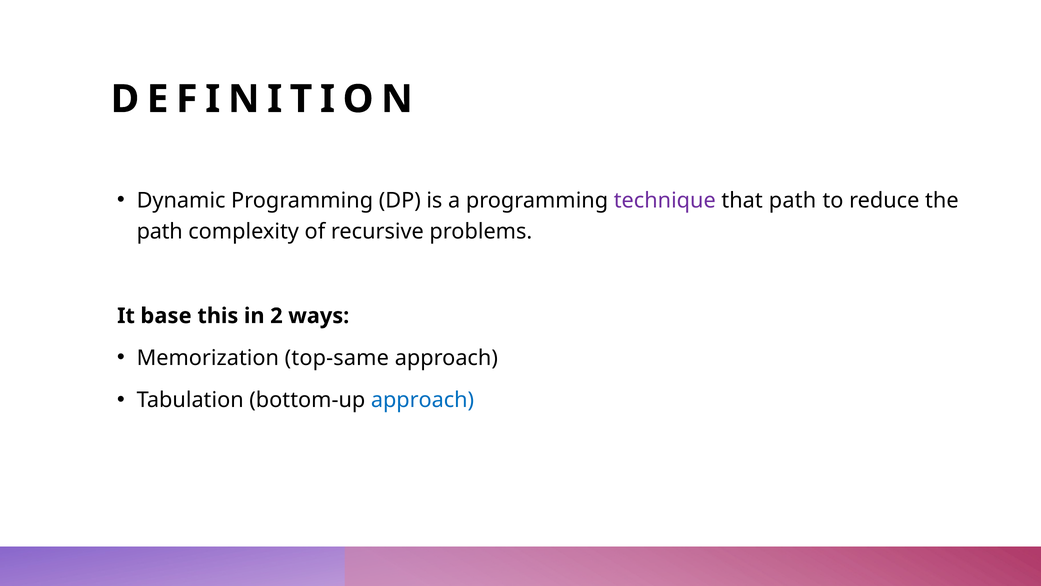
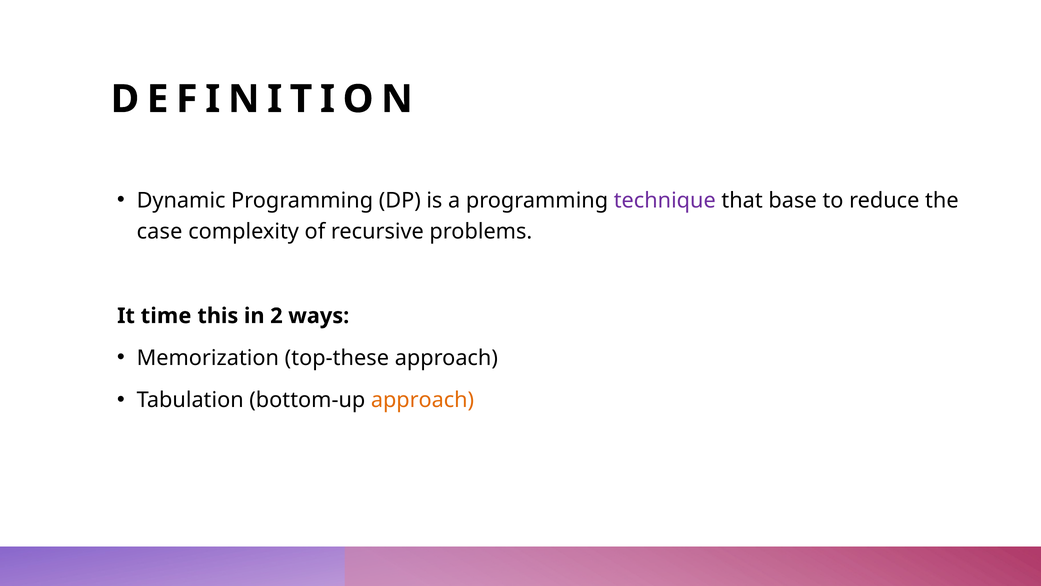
that path: path -> base
path at (160, 232): path -> case
base: base -> time
top-same: top-same -> top-these
approach at (423, 400) colour: blue -> orange
